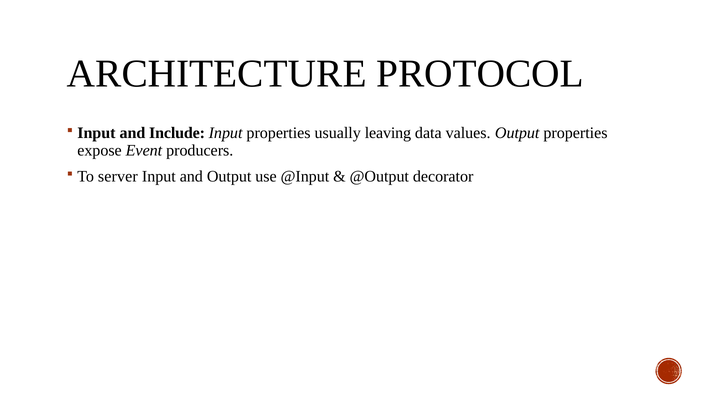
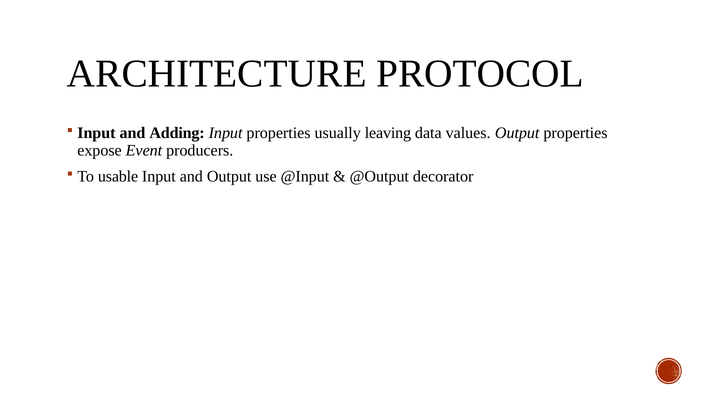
Include: Include -> Adding
server: server -> usable
